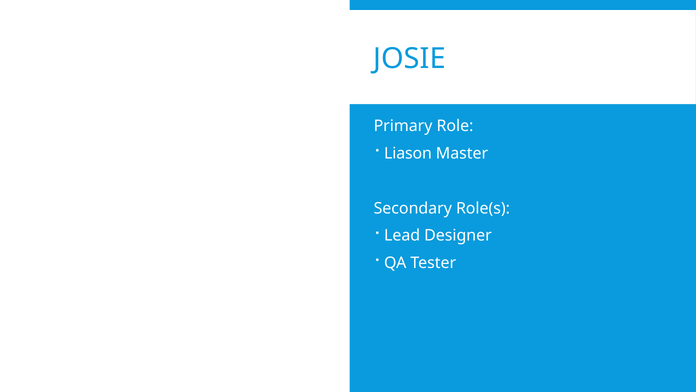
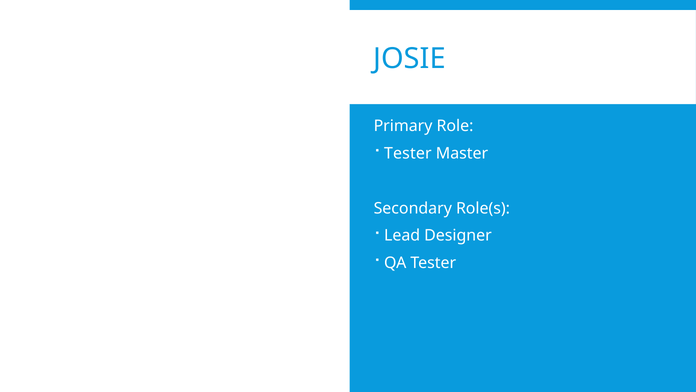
Liason at (408, 153): Liason -> Tester
